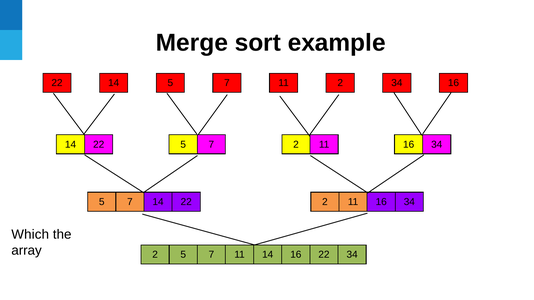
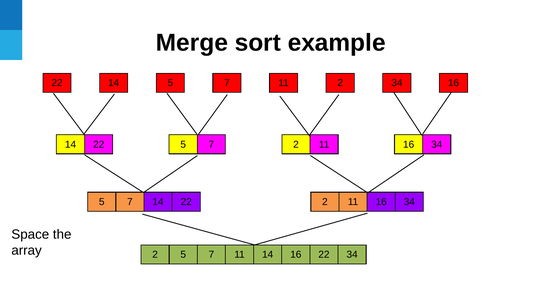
Which: Which -> Space
